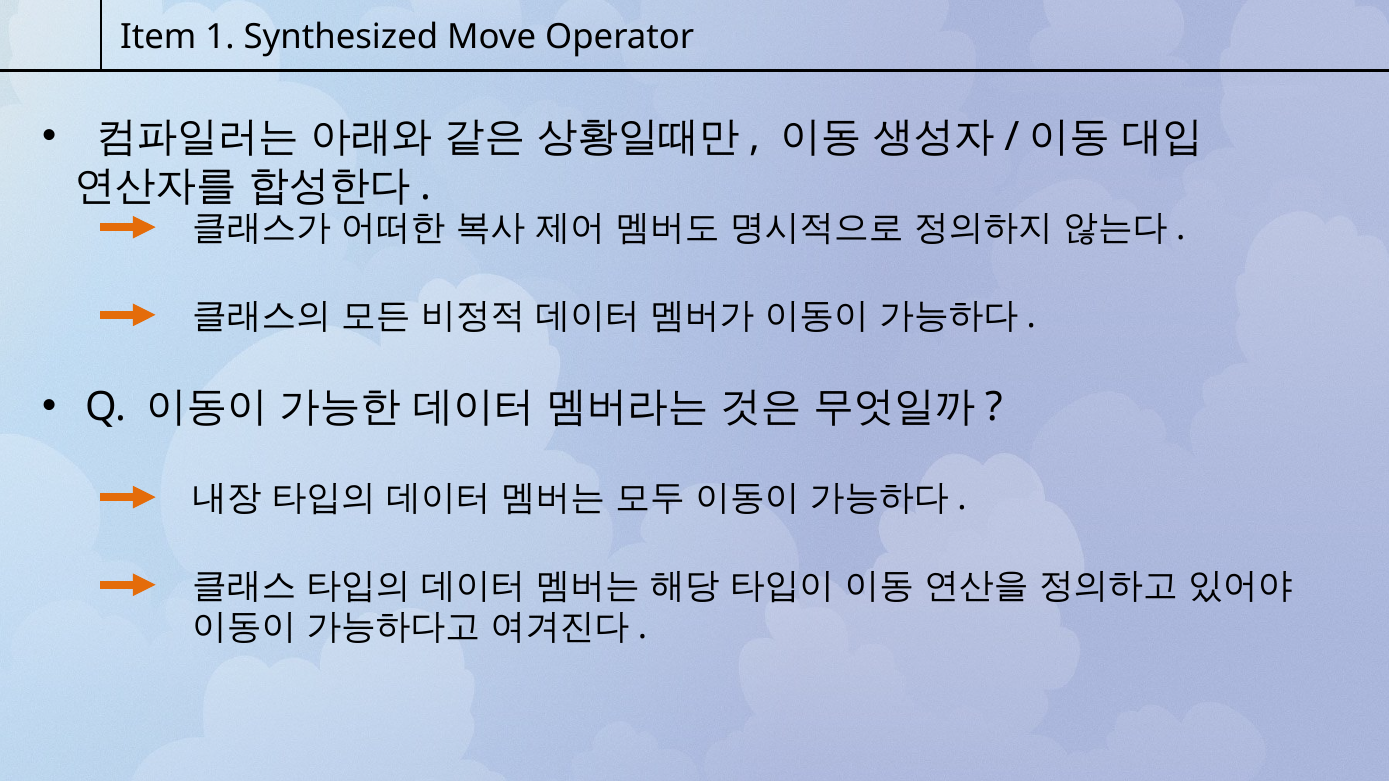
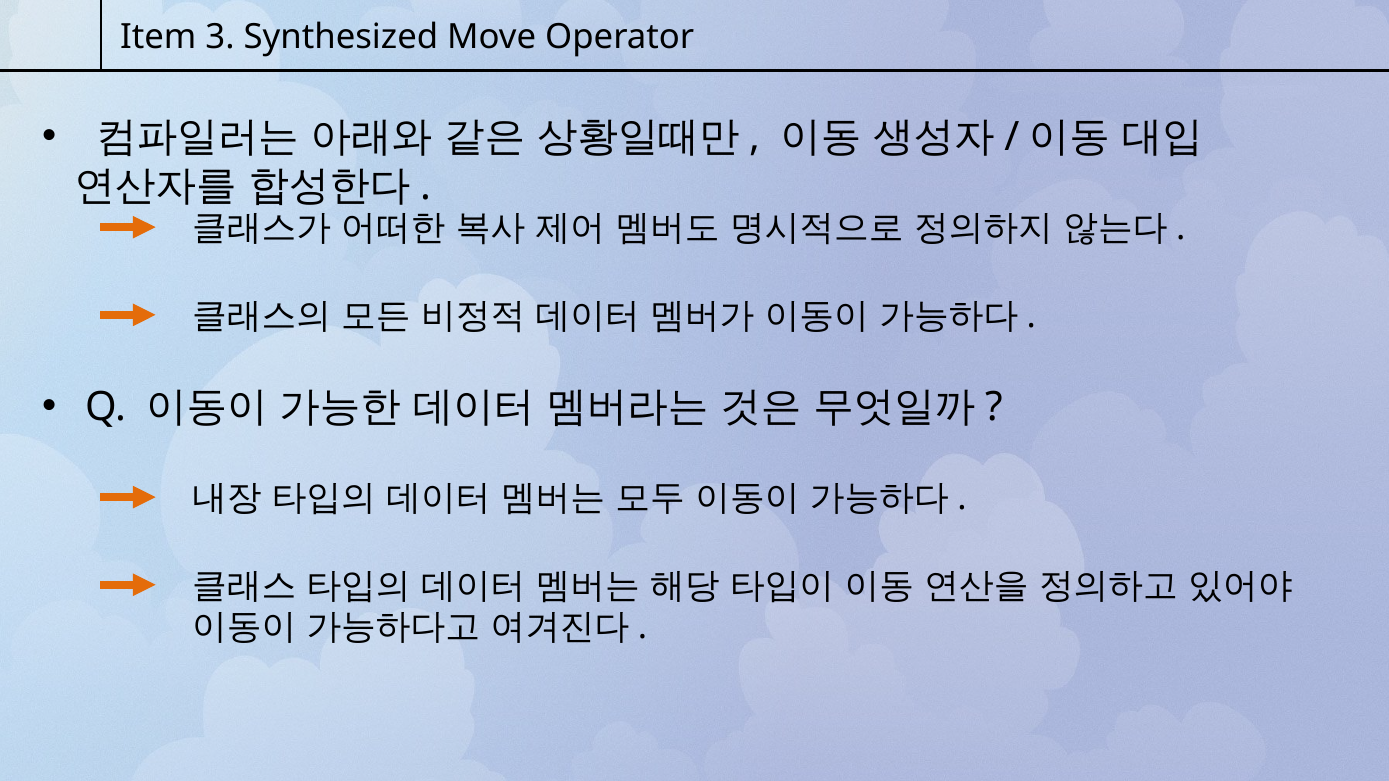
1: 1 -> 3
